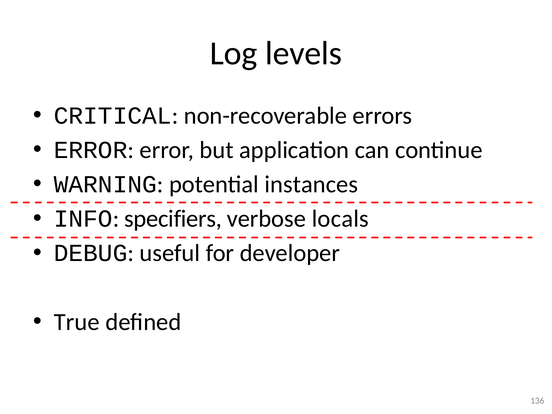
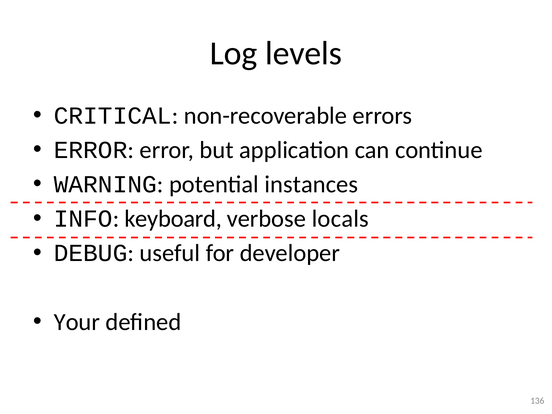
specifiers: specifiers -> keyboard
True: True -> Your
